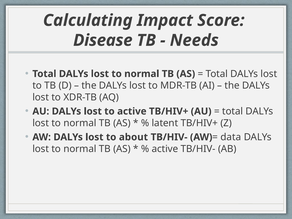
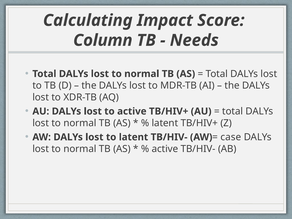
Disease: Disease -> Column
to about: about -> latent
data: data -> case
